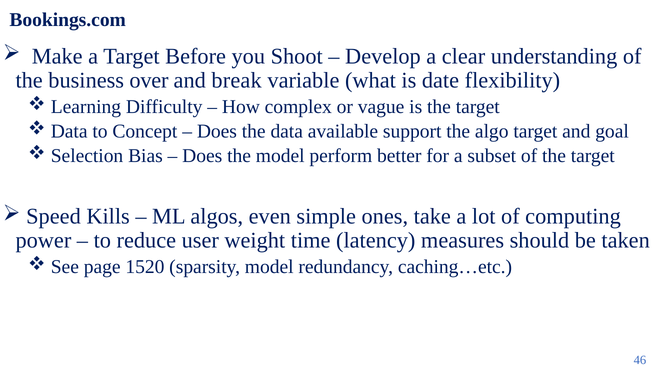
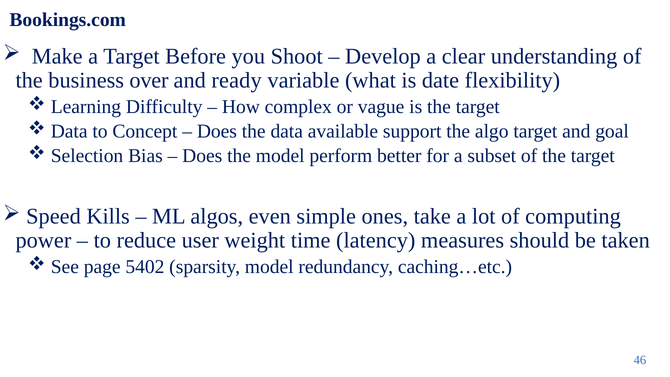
break: break -> ready
1520: 1520 -> 5402
